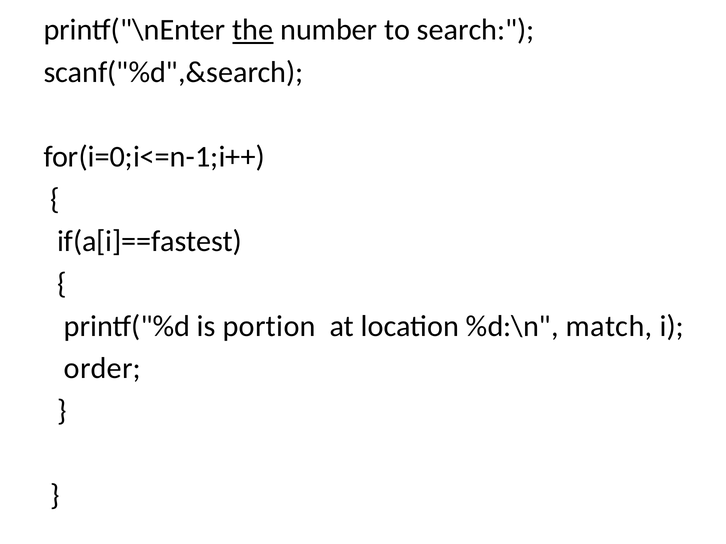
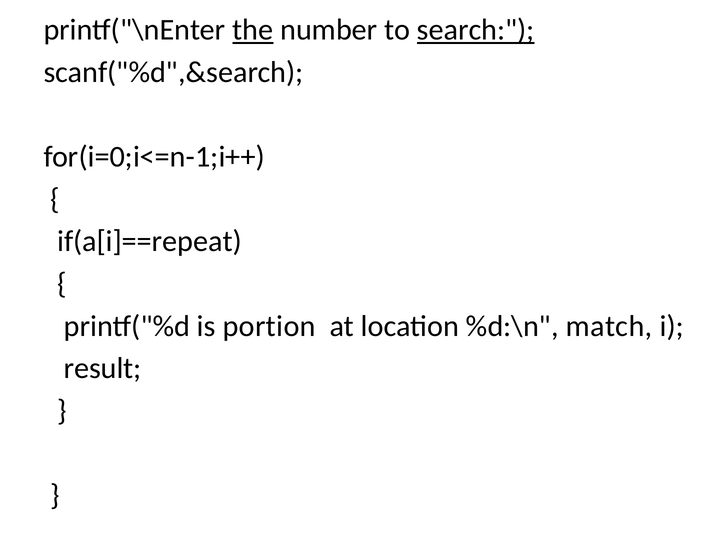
search underline: none -> present
if(a[i]==fastest: if(a[i]==fastest -> if(a[i]==repeat
order: order -> result
